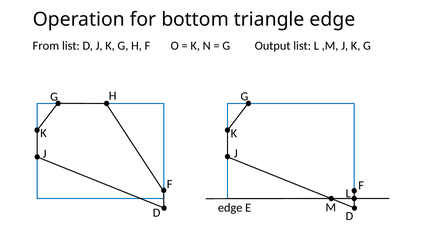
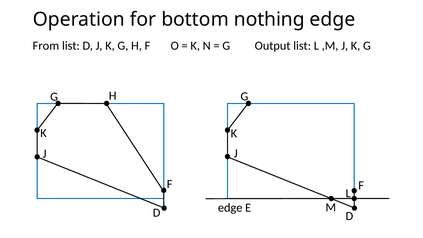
triangle: triangle -> nothing
